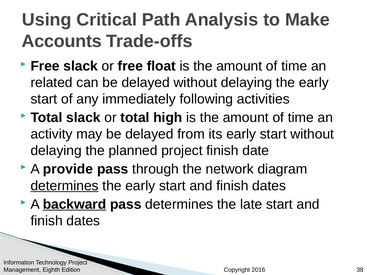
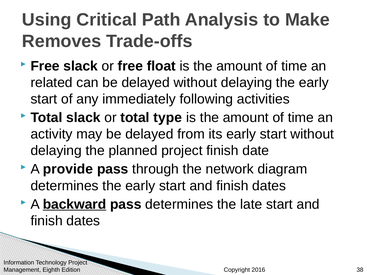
Accounts: Accounts -> Removes
high: high -> type
determines at (65, 186) underline: present -> none
